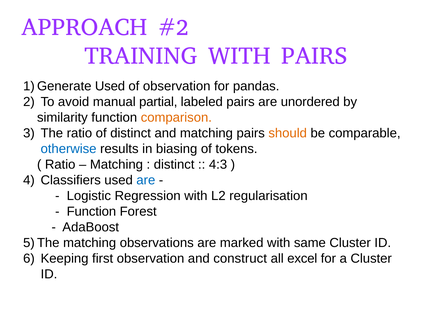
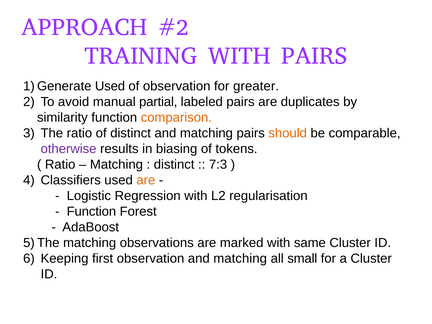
pandas: pandas -> greater
unordered: unordered -> duplicates
otherwise colour: blue -> purple
4:3: 4:3 -> 7:3
are at (146, 180) colour: blue -> orange
observation and construct: construct -> matching
excel: excel -> small
